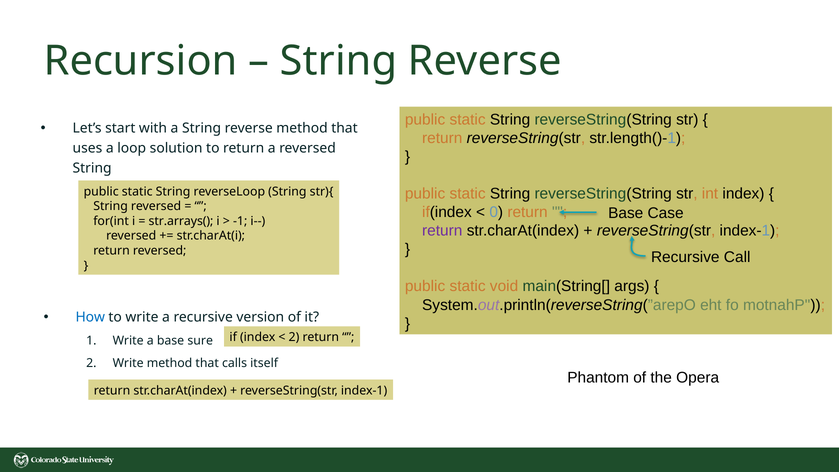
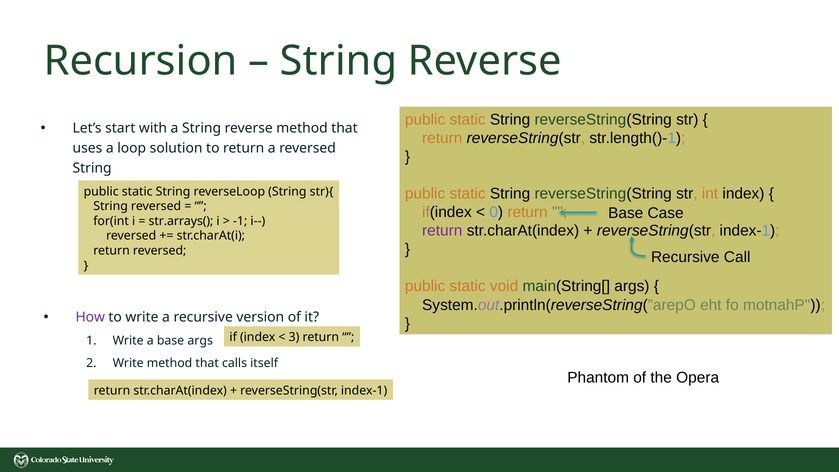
How colour: blue -> purple
2 at (294, 337): 2 -> 3
base sure: sure -> args
